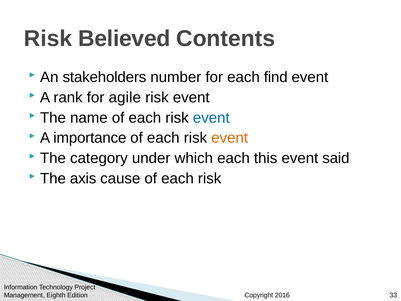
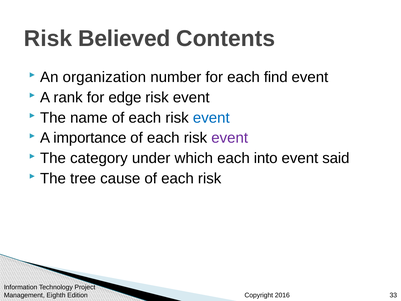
stakeholders: stakeholders -> organization
agile: agile -> edge
event at (230, 138) colour: orange -> purple
this: this -> into
axis: axis -> tree
